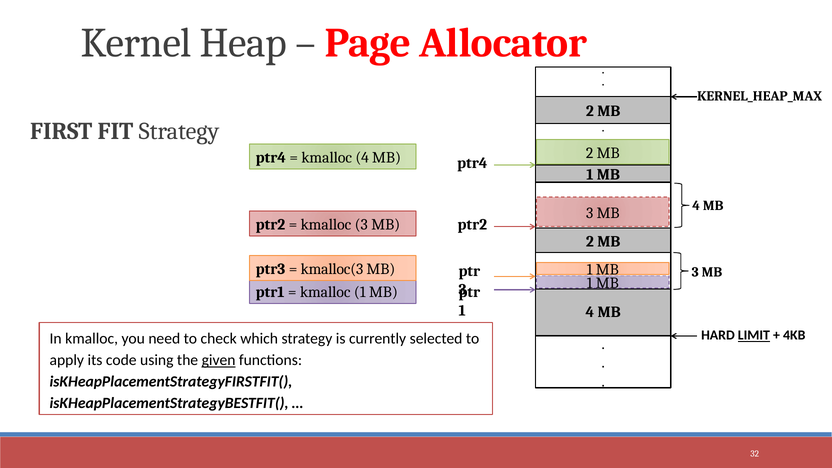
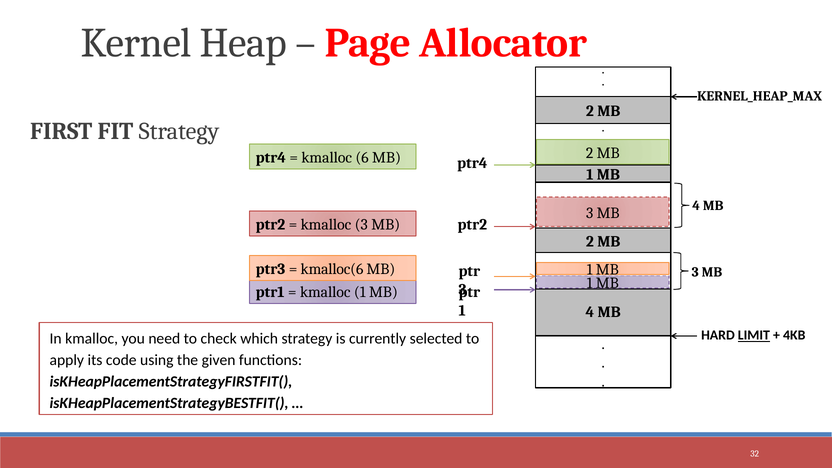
kmalloc 4: 4 -> 6
kmalloc(3: kmalloc(3 -> kmalloc(6
given underline: present -> none
